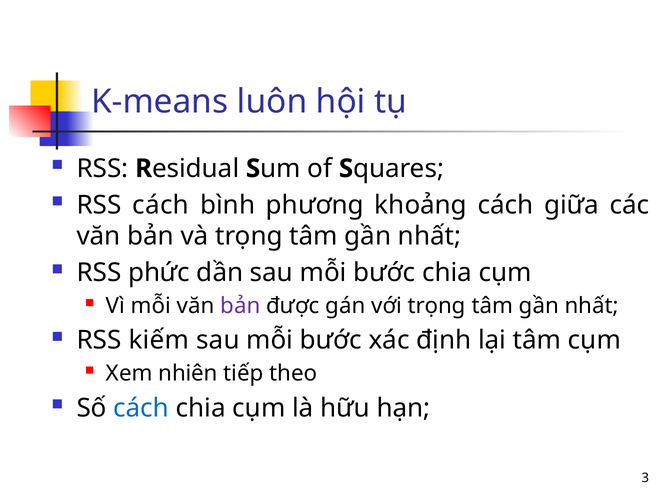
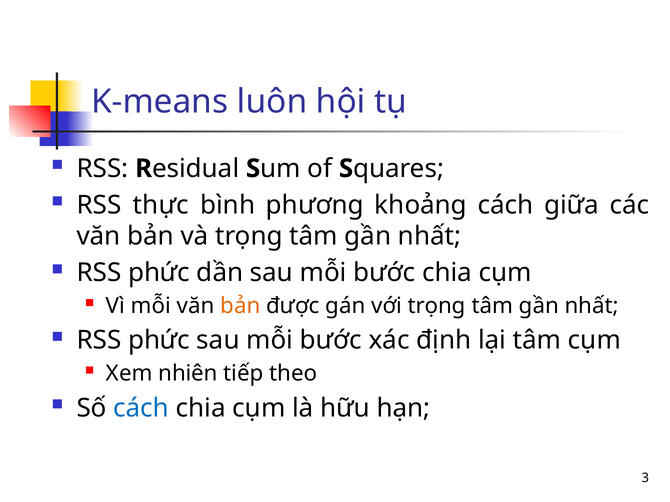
RSS cách: cách -> thực
bản at (240, 306) colour: purple -> orange
kiếm at (159, 341): kiếm -> phức
